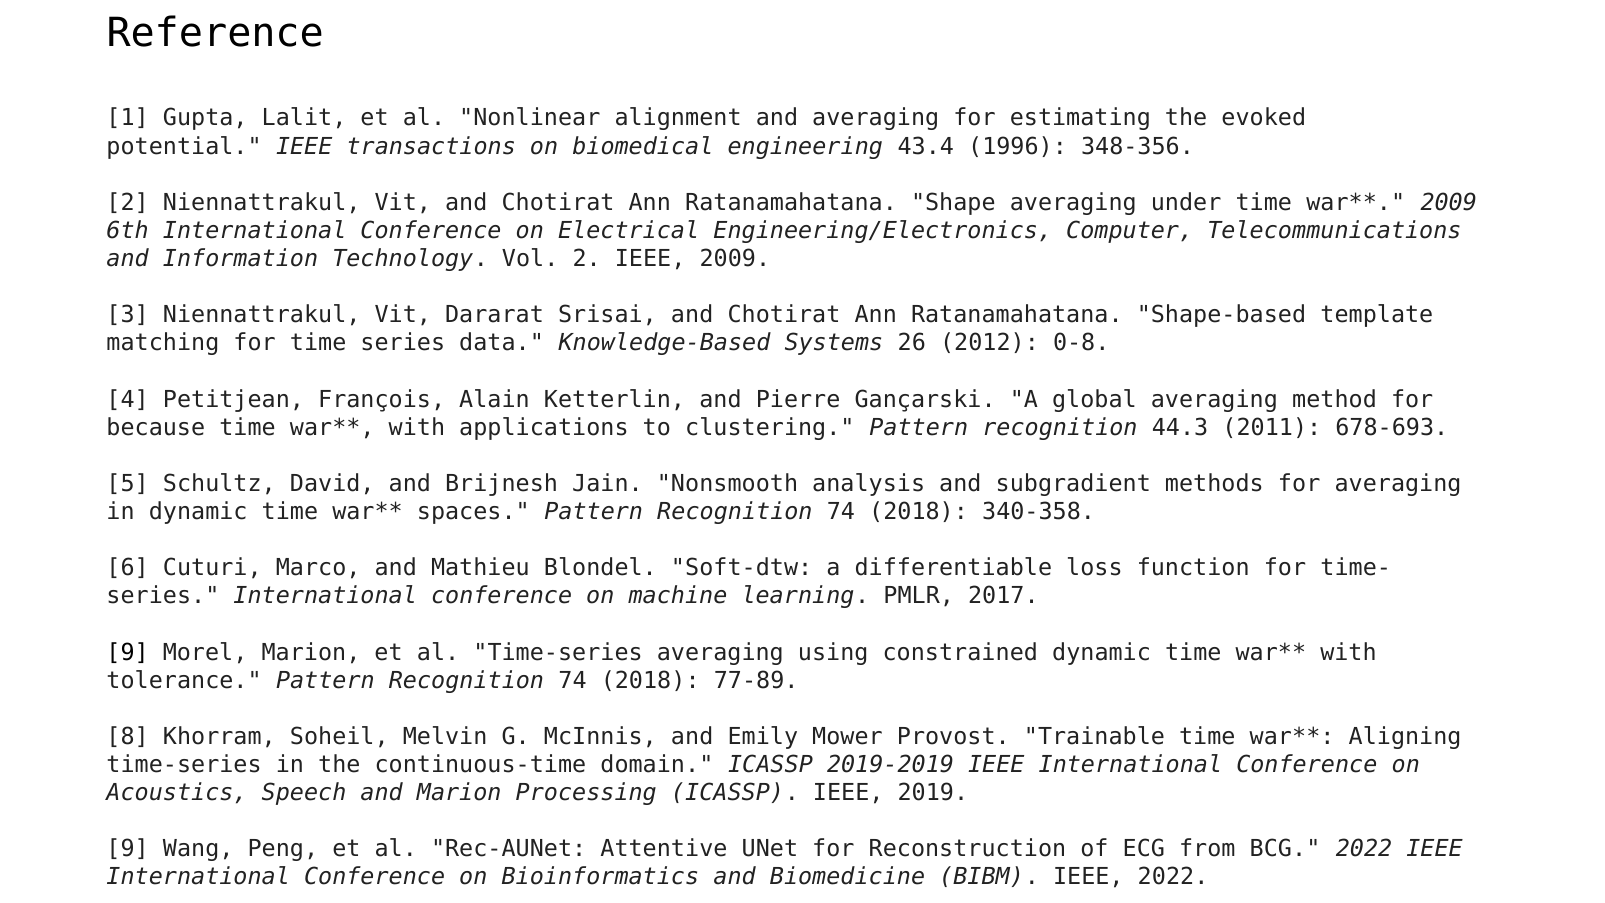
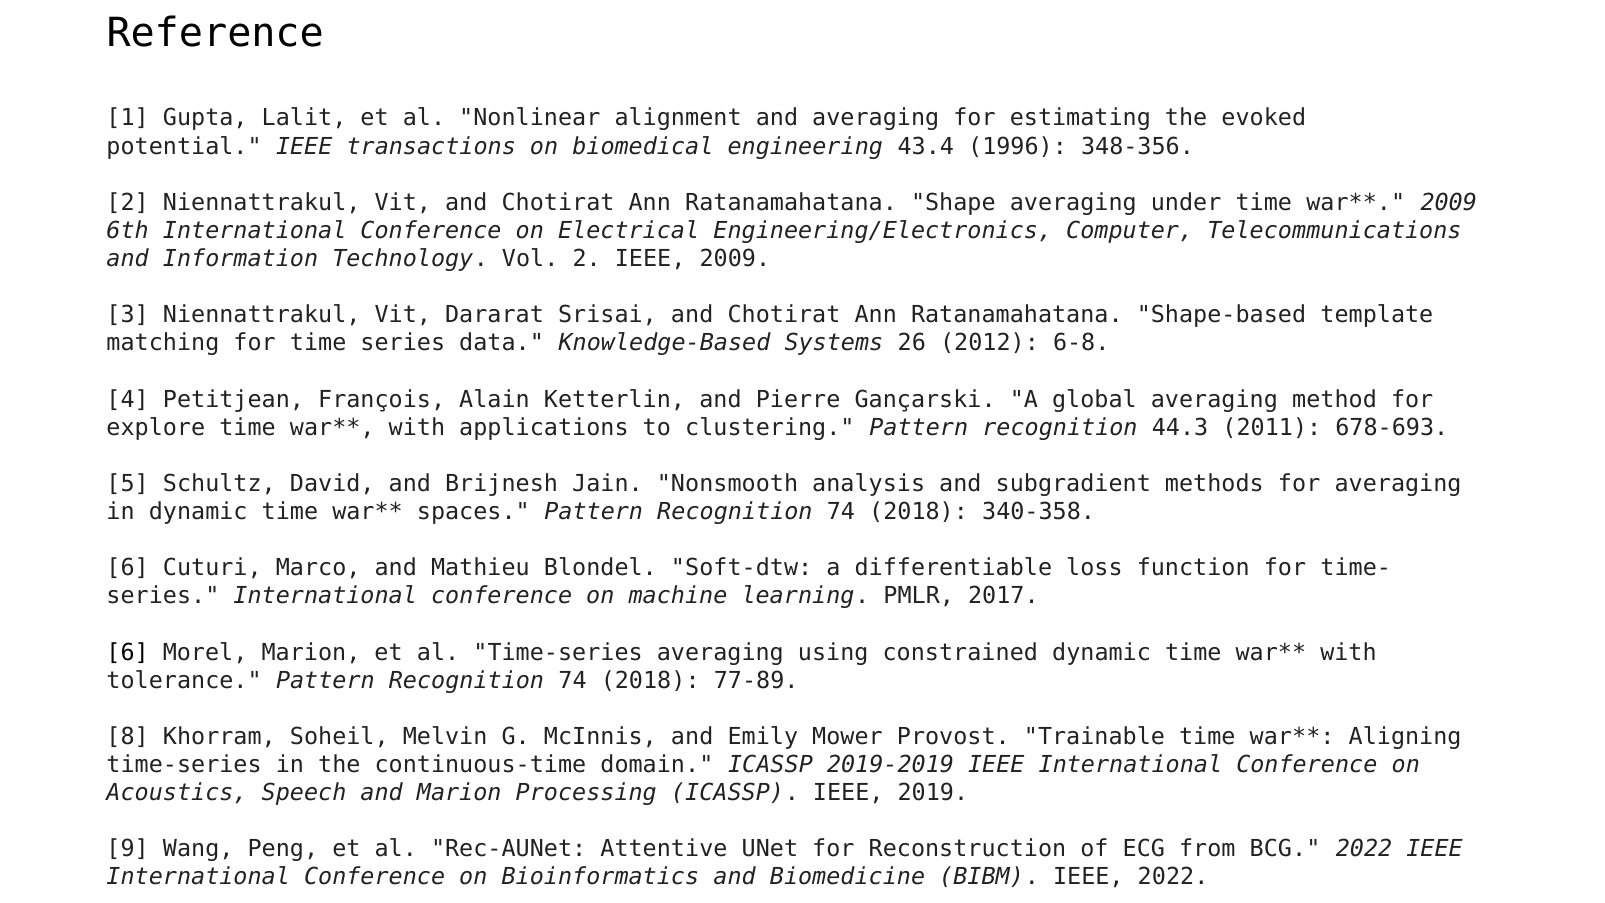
0-8: 0-8 -> 6-8
because: because -> explore
9 at (128, 652): 9 -> 6
